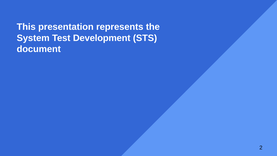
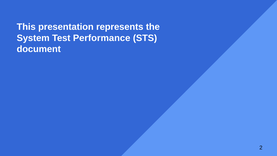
Development: Development -> Performance
